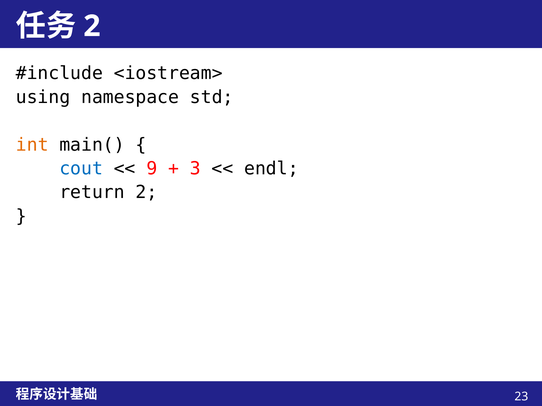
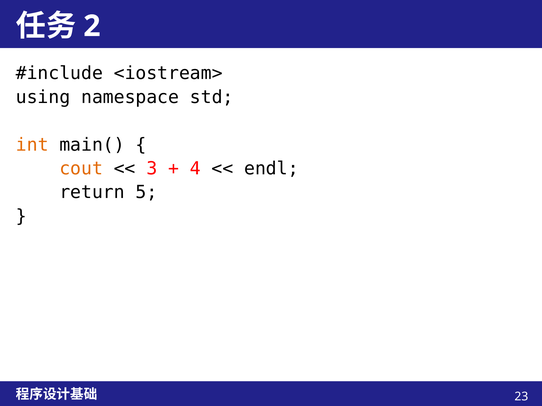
cout colour: blue -> orange
9: 9 -> 3
3: 3 -> 4
return 2: 2 -> 5
